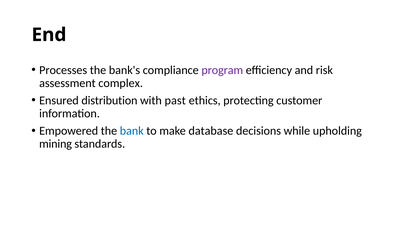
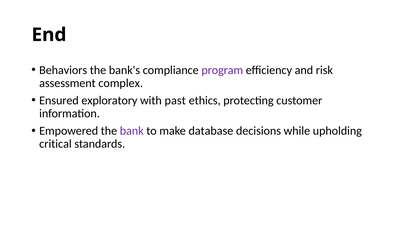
Processes: Processes -> Behaviors
distribution: distribution -> exploratory
bank colour: blue -> purple
mining: mining -> critical
